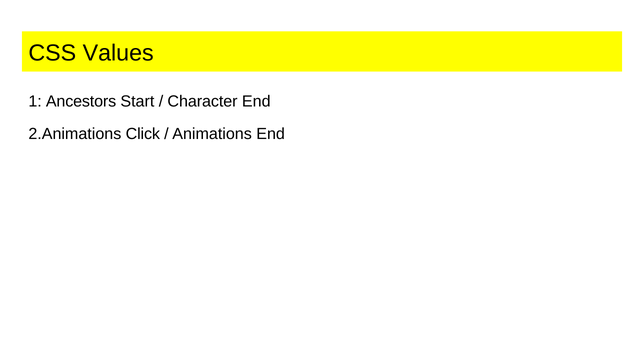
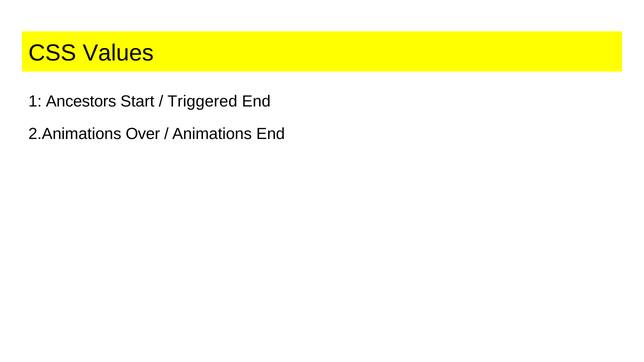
Character: Character -> Triggered
Click: Click -> Over
